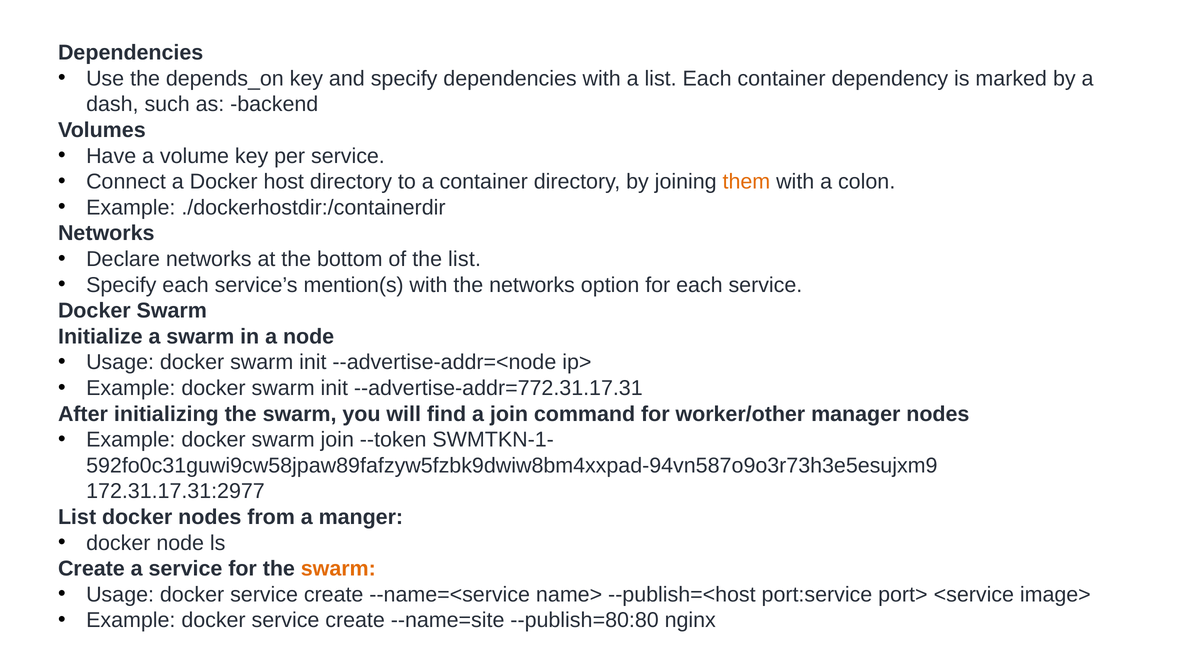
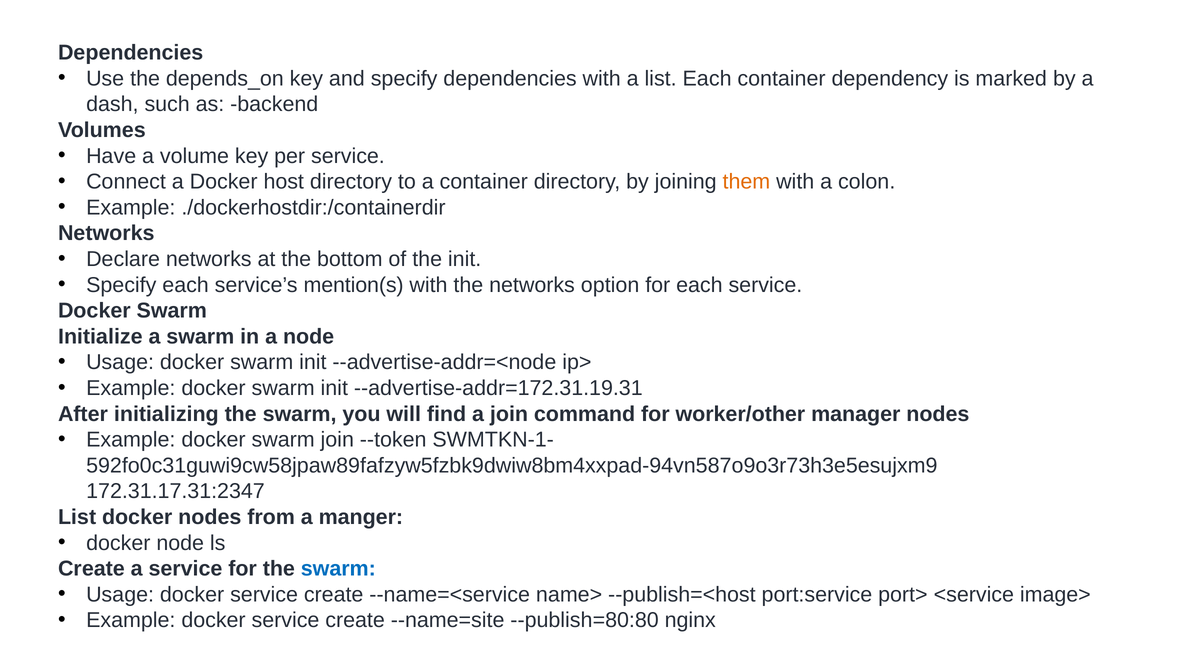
the list: list -> init
--advertise-addr=772.31.17.31: --advertise-addr=772.31.17.31 -> --advertise-addr=172.31.19.31
172.31.17.31:2977: 172.31.17.31:2977 -> 172.31.17.31:2347
swarm at (338, 569) colour: orange -> blue
